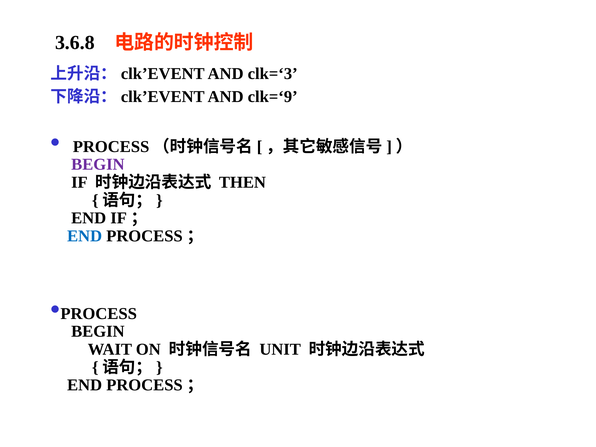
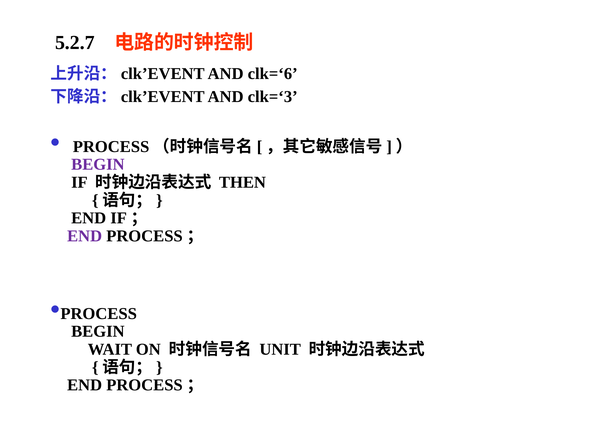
3.6.8: 3.6.8 -> 5.2.7
clk=‘3: clk=‘3 -> clk=‘6
clk=‘9: clk=‘9 -> clk=‘3
END at (85, 236) colour: blue -> purple
